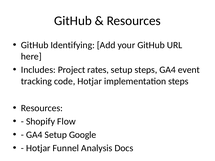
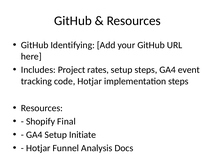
Flow: Flow -> Final
Google: Google -> Initiate
